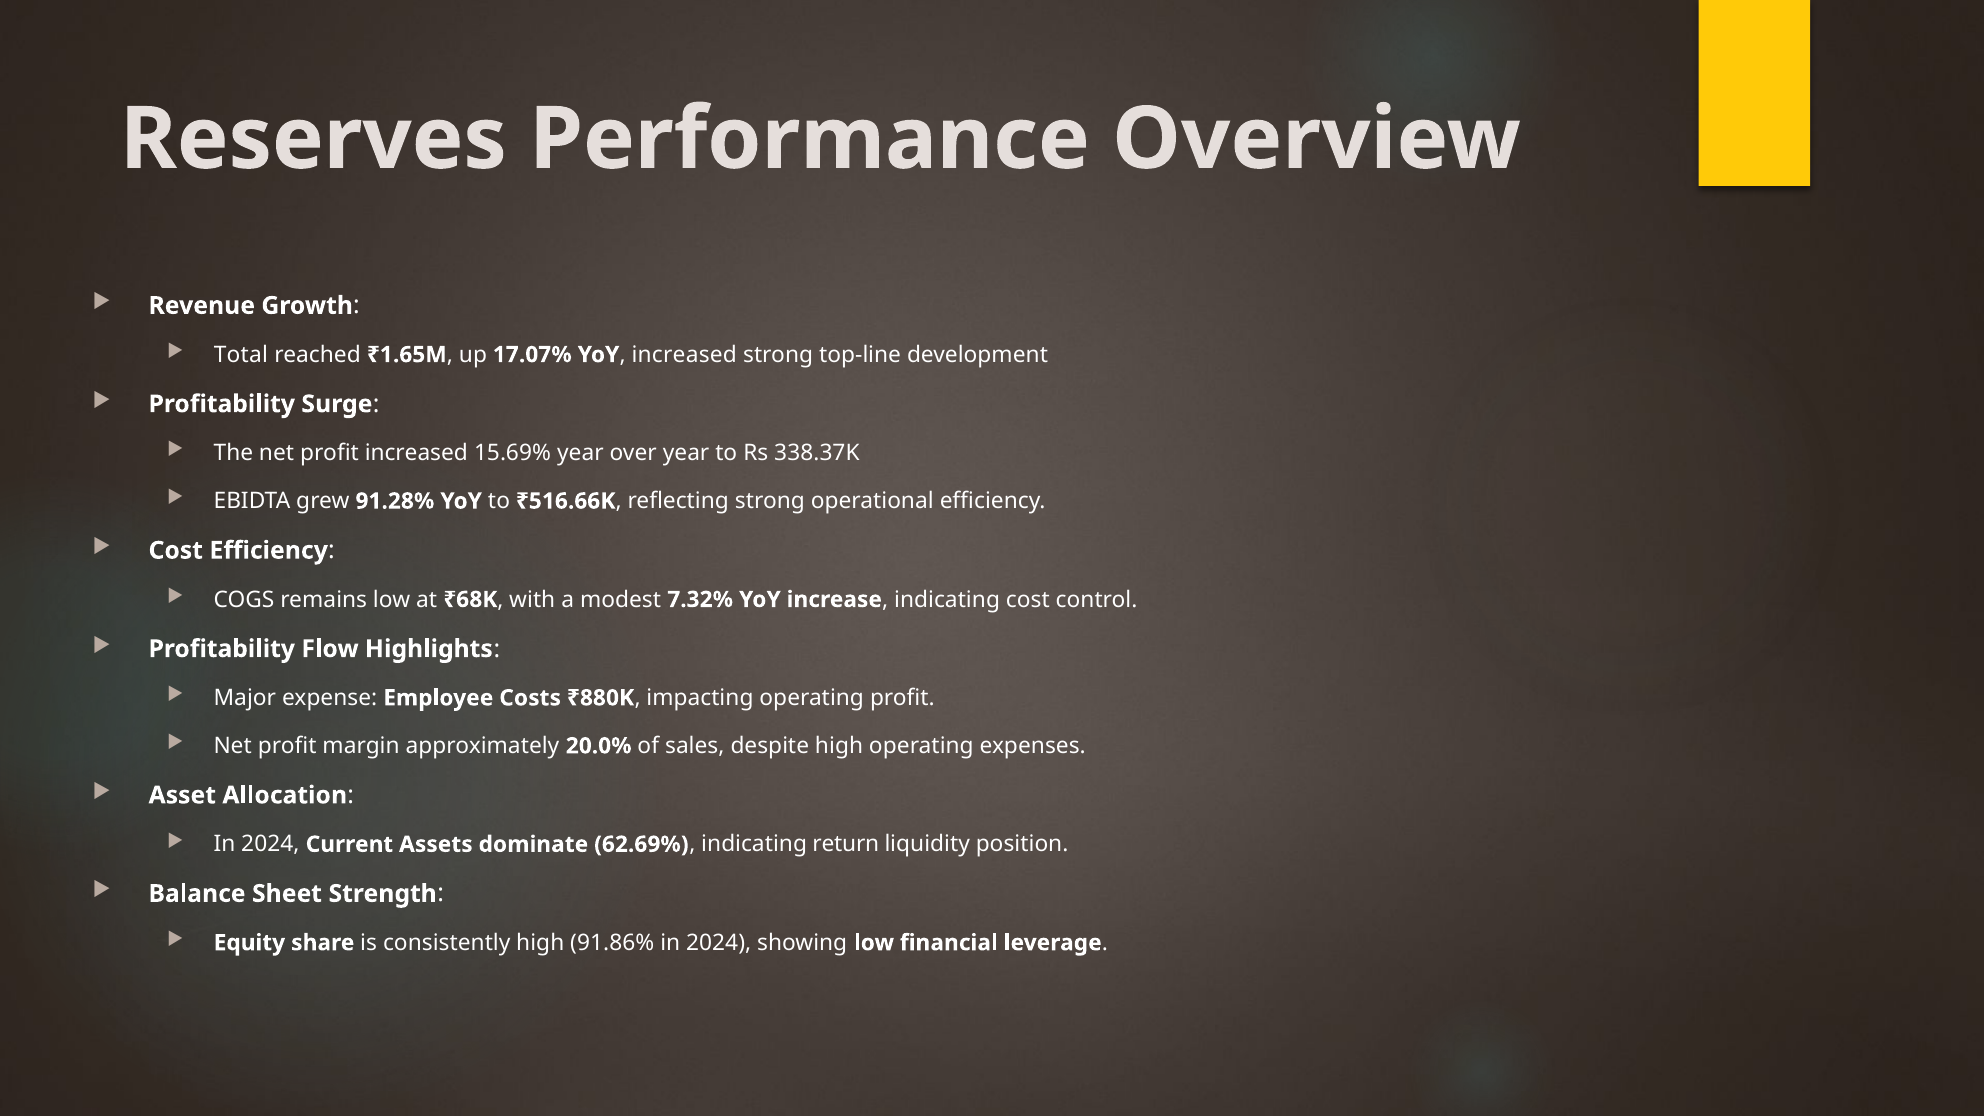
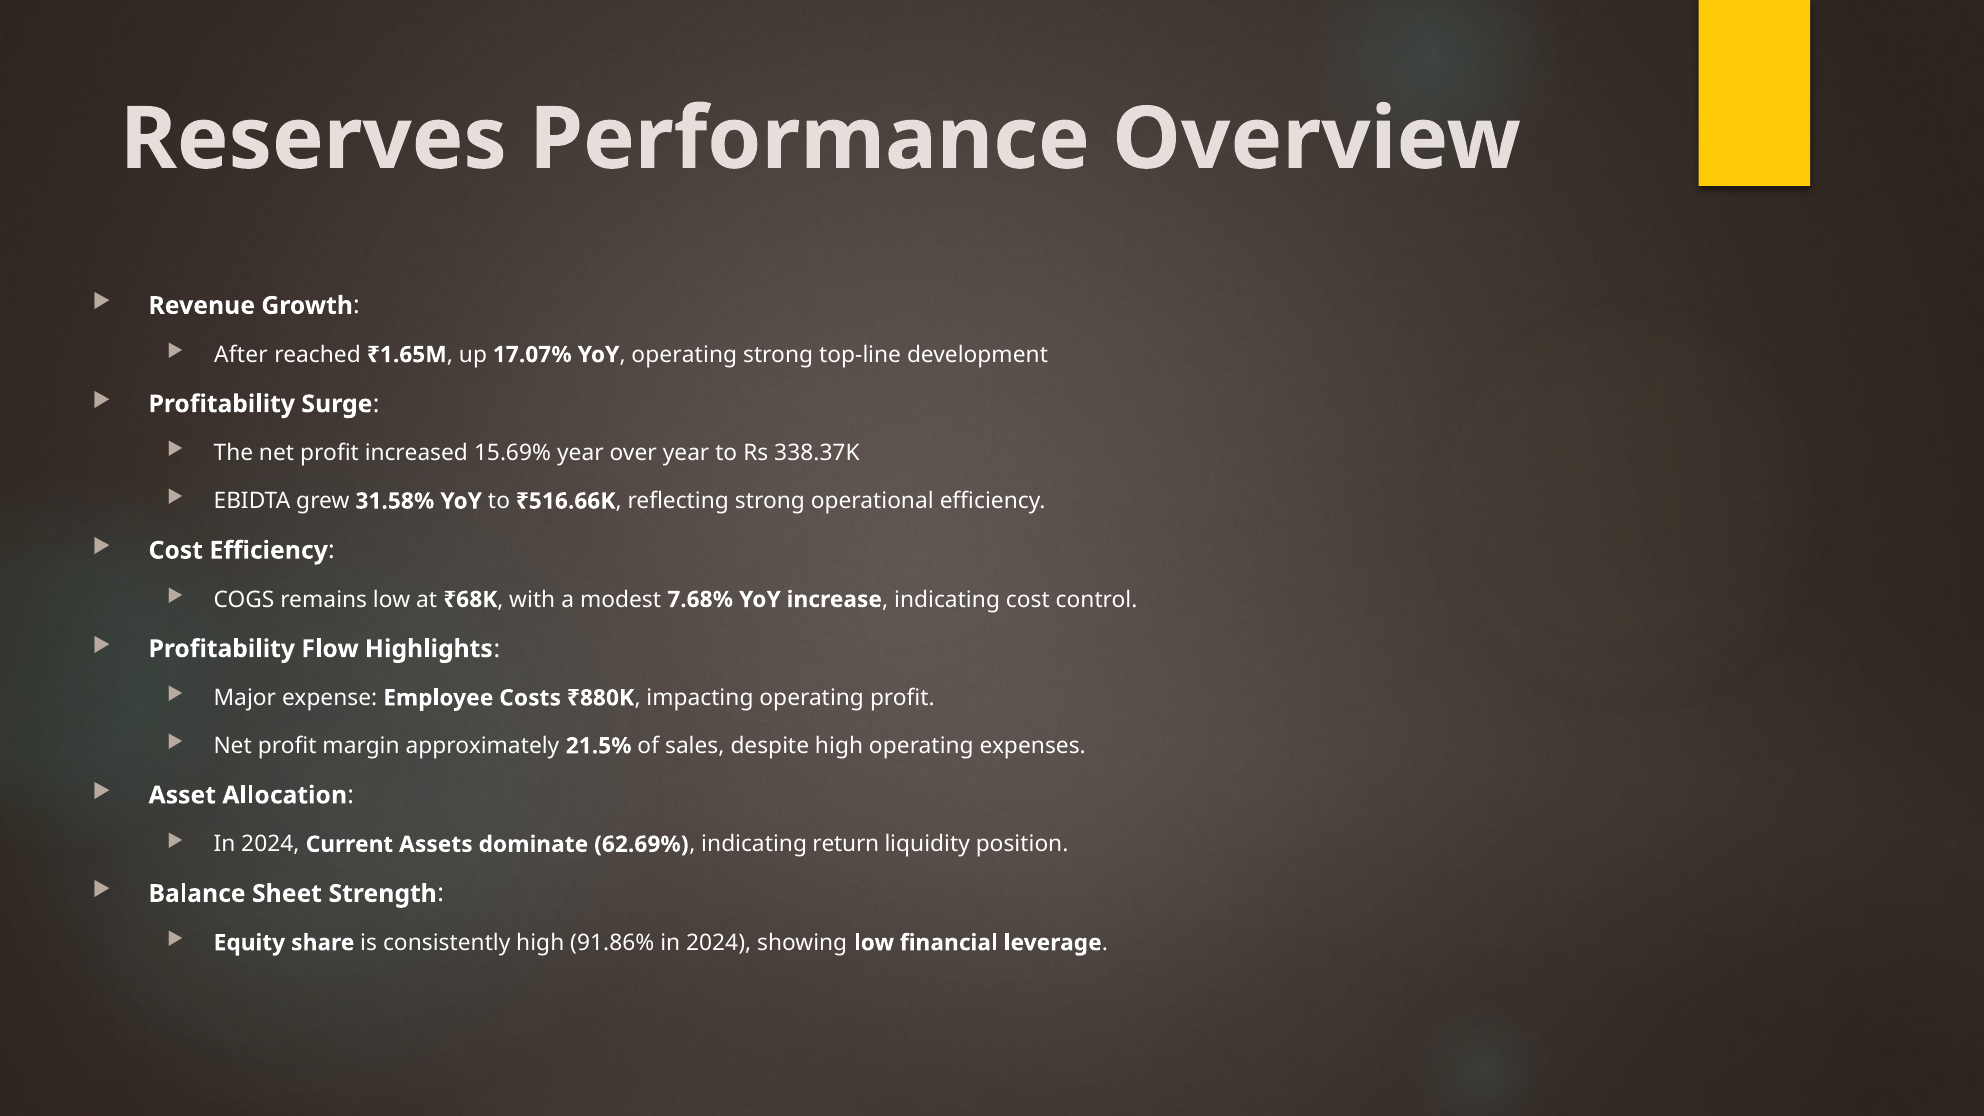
Total: Total -> After
YoY increased: increased -> operating
91.28%: 91.28% -> 31.58%
7.32%: 7.32% -> 7.68%
20.0%: 20.0% -> 21.5%
